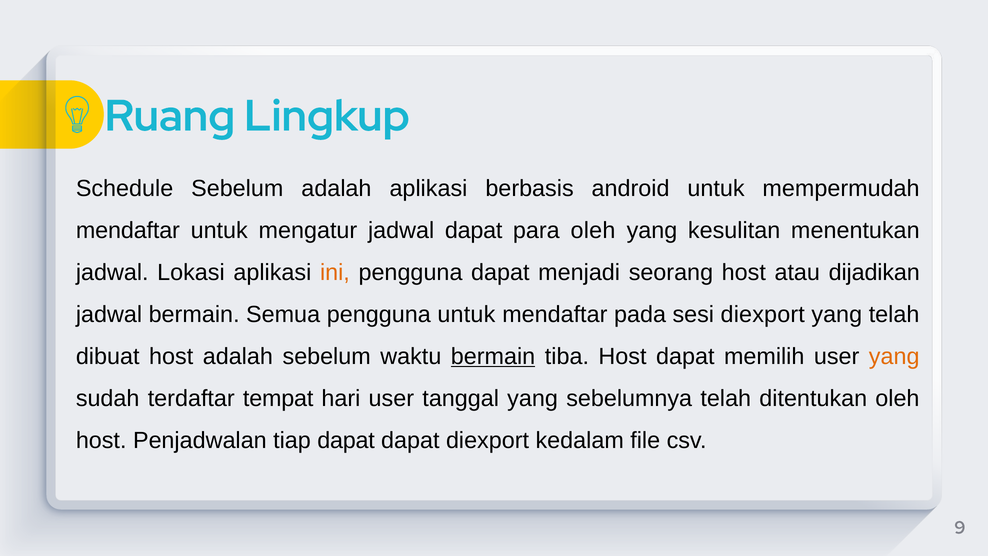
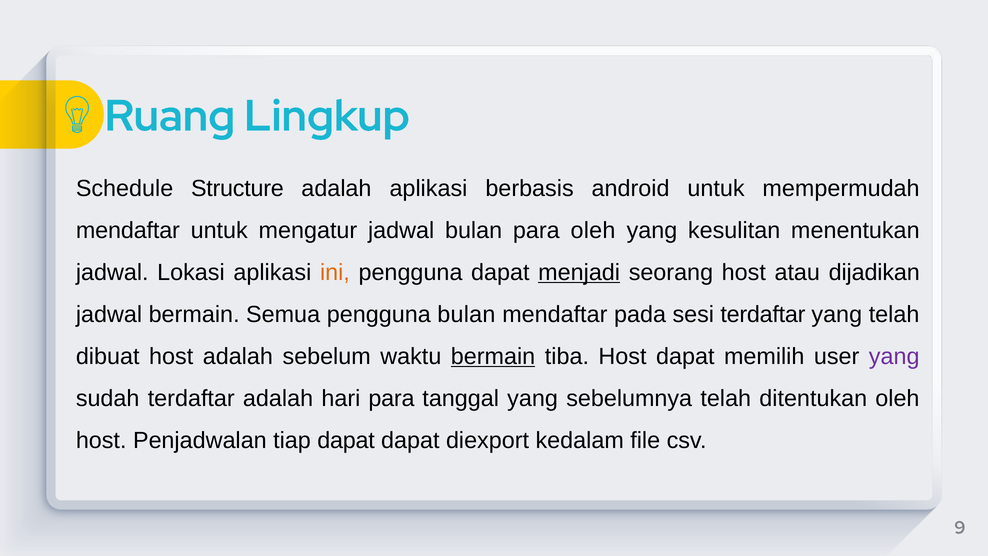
Schedule Sebelum: Sebelum -> Structure
jadwal dapat: dapat -> bulan
menjadi underline: none -> present
pengguna untuk: untuk -> bulan
sesi diexport: diexport -> terdaftar
yang at (894, 356) colour: orange -> purple
terdaftar tempat: tempat -> adalah
hari user: user -> para
